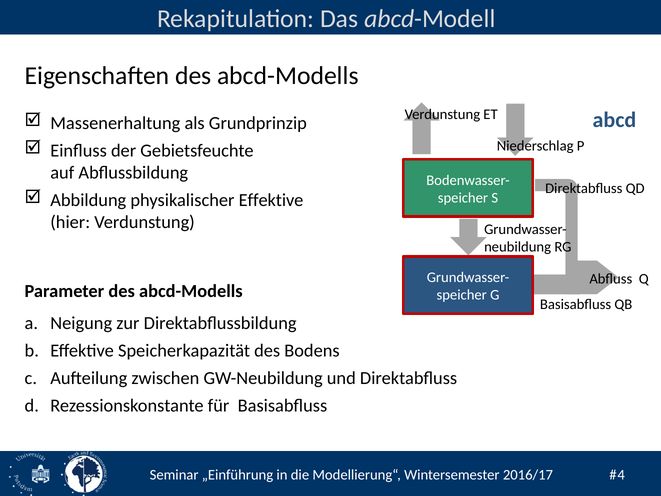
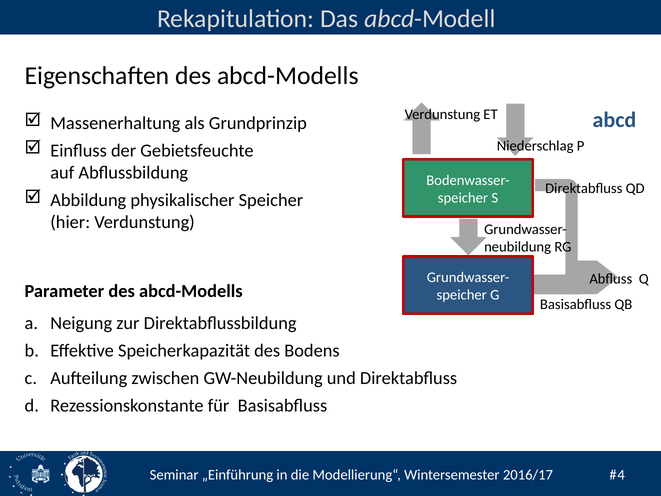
physikalischer Effektive: Effektive -> Speicher
